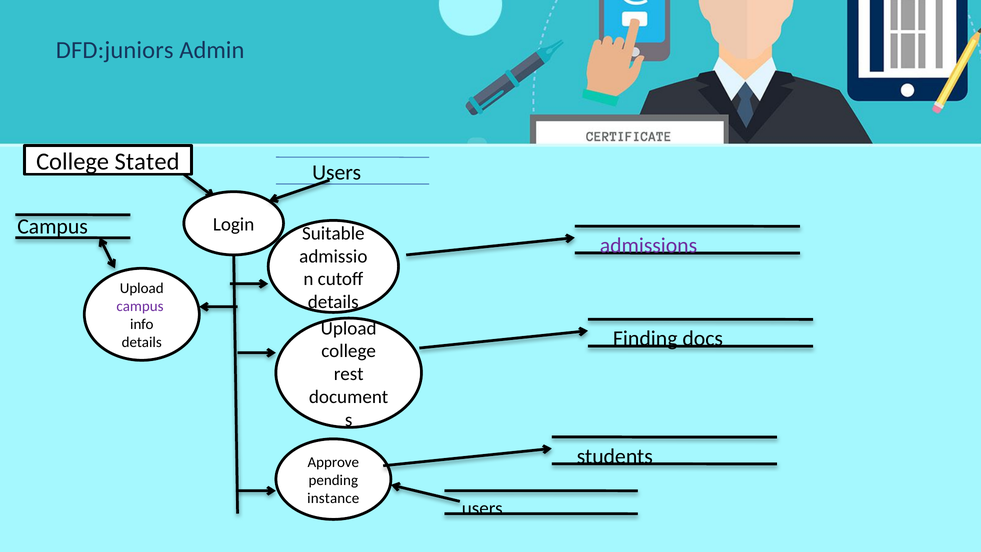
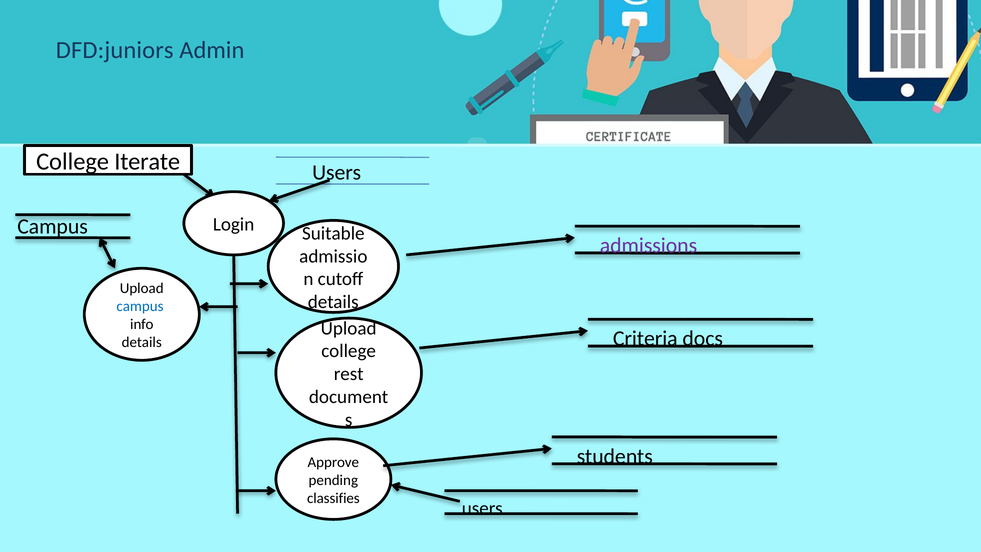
Stated: Stated -> Iterate
campus at (140, 306) colour: purple -> blue
Finding: Finding -> Criteria
instance: instance -> classifies
